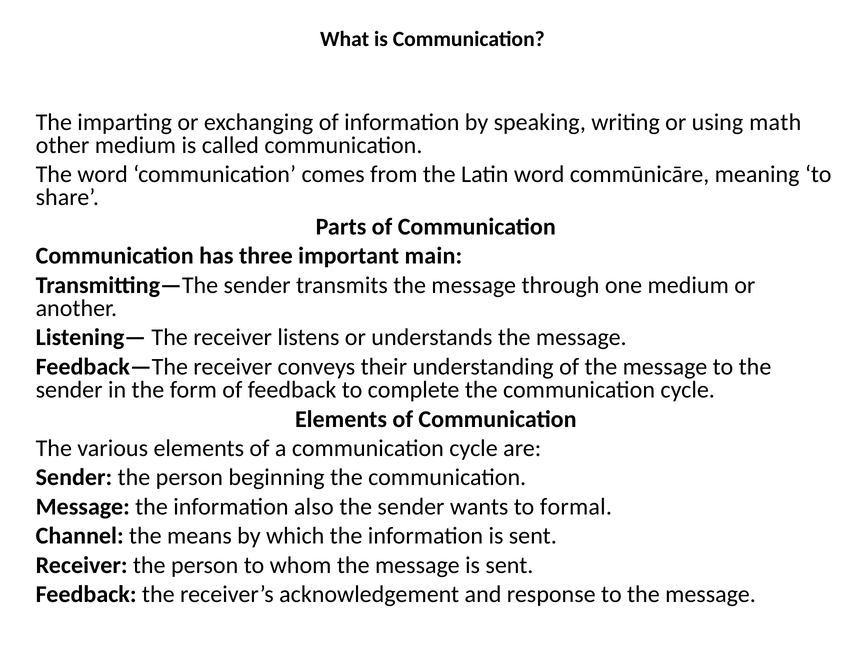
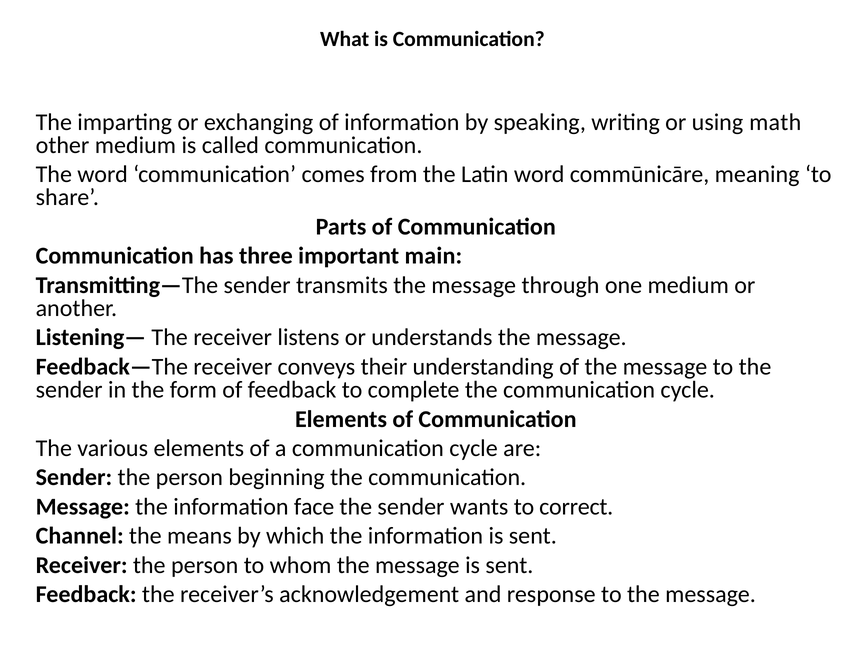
also: also -> face
formal: formal -> correct
